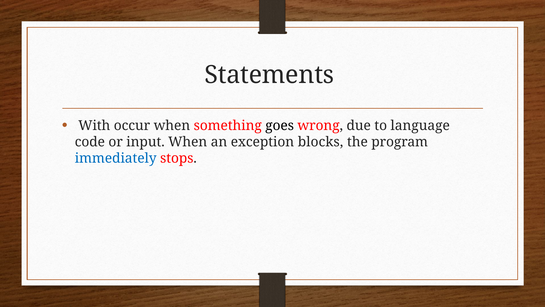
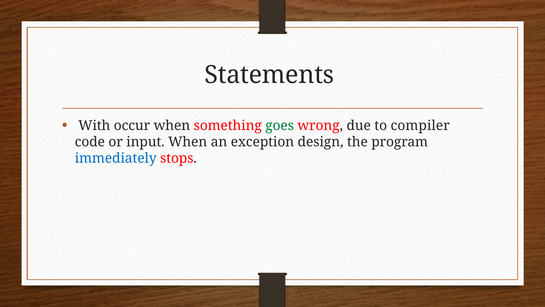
goes colour: black -> green
language: language -> compiler
blocks: blocks -> design
